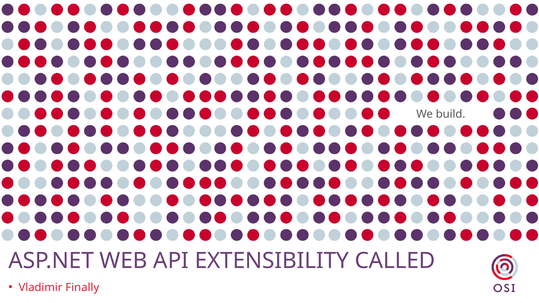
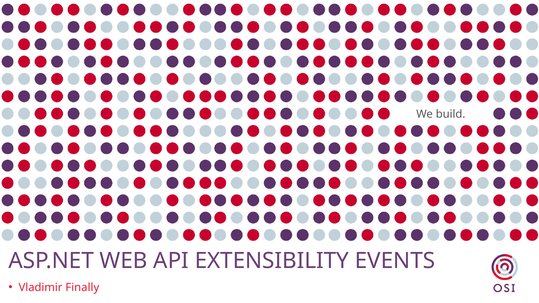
CALLED: CALLED -> EVENTS
